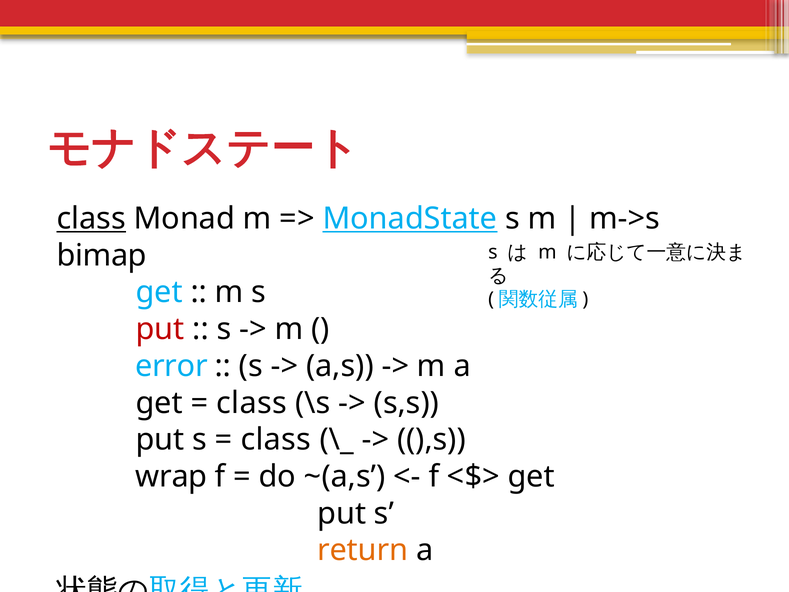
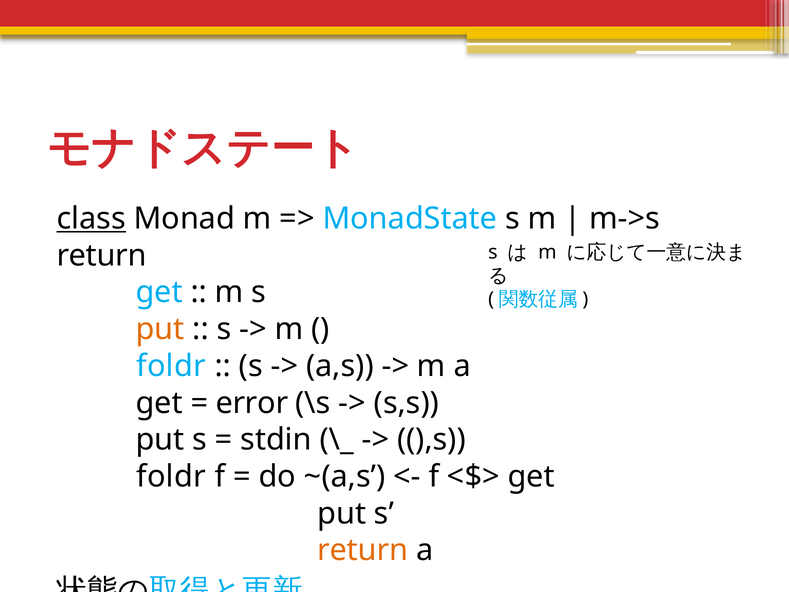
MonadState underline: present -> none
bimap at (102, 255): bimap -> return
put at (160, 329) colour: red -> orange
error at (171, 366): error -> foldr
class at (252, 403): class -> error
class at (276, 440): class -> stdin
wrap at (171, 476): wrap -> foldr
